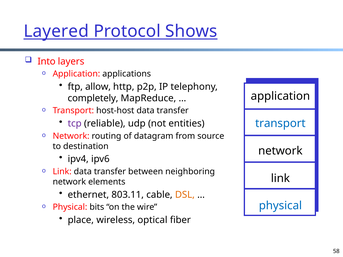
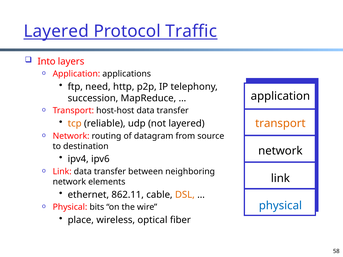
Shows: Shows -> Traffic
allow: allow -> need
completely: completely -> succession
tcp colour: purple -> orange
not entities: entities -> layered
transport at (280, 124) colour: blue -> orange
803.11: 803.11 -> 862.11
